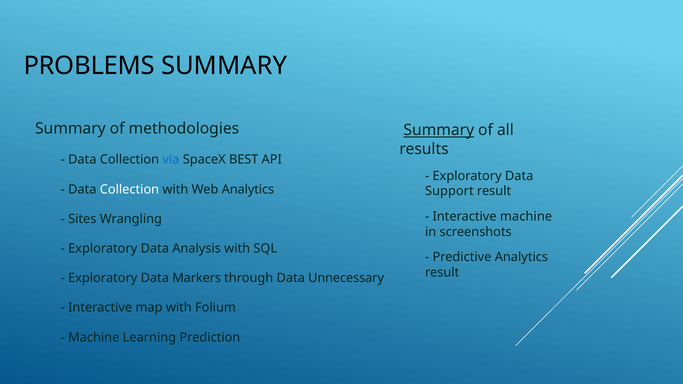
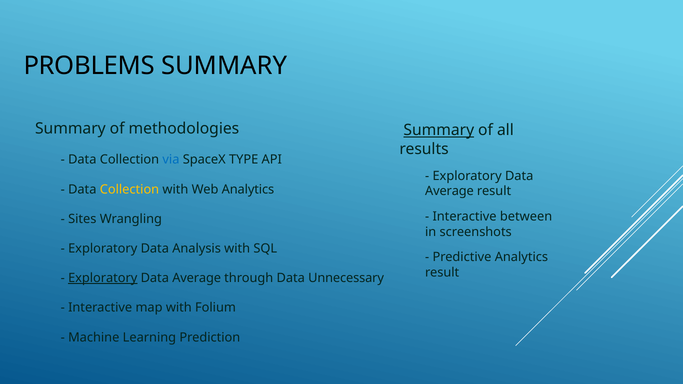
BEST: BEST -> TYPE
Collection at (129, 189) colour: white -> yellow
Support at (449, 191): Support -> Average
Interactive machine: machine -> between
Exploratory at (103, 278) underline: none -> present
Markers at (197, 278): Markers -> Average
